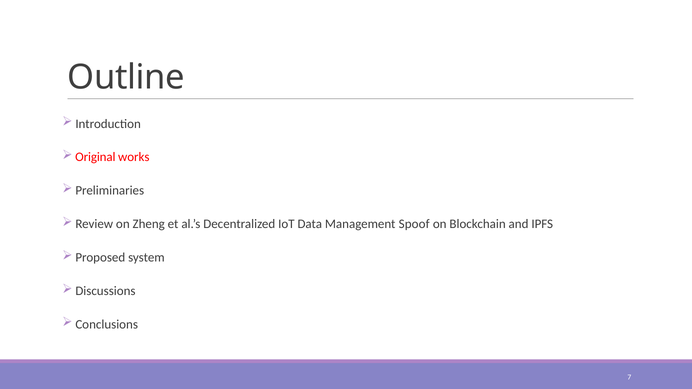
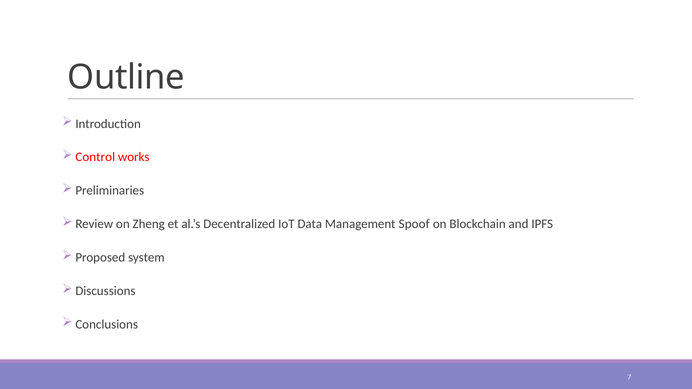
Original: Original -> Control
